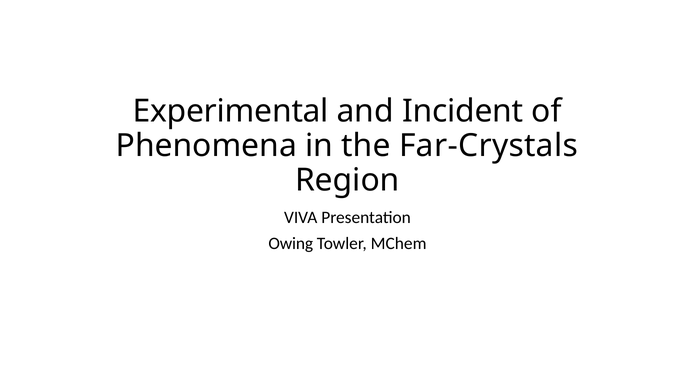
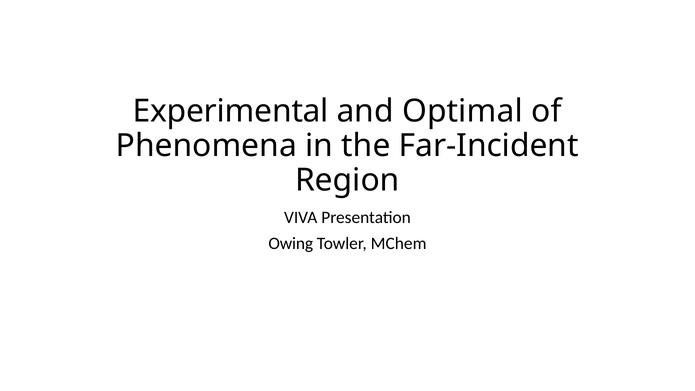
Incident: Incident -> Optimal
Far-Crystals: Far-Crystals -> Far-Incident
